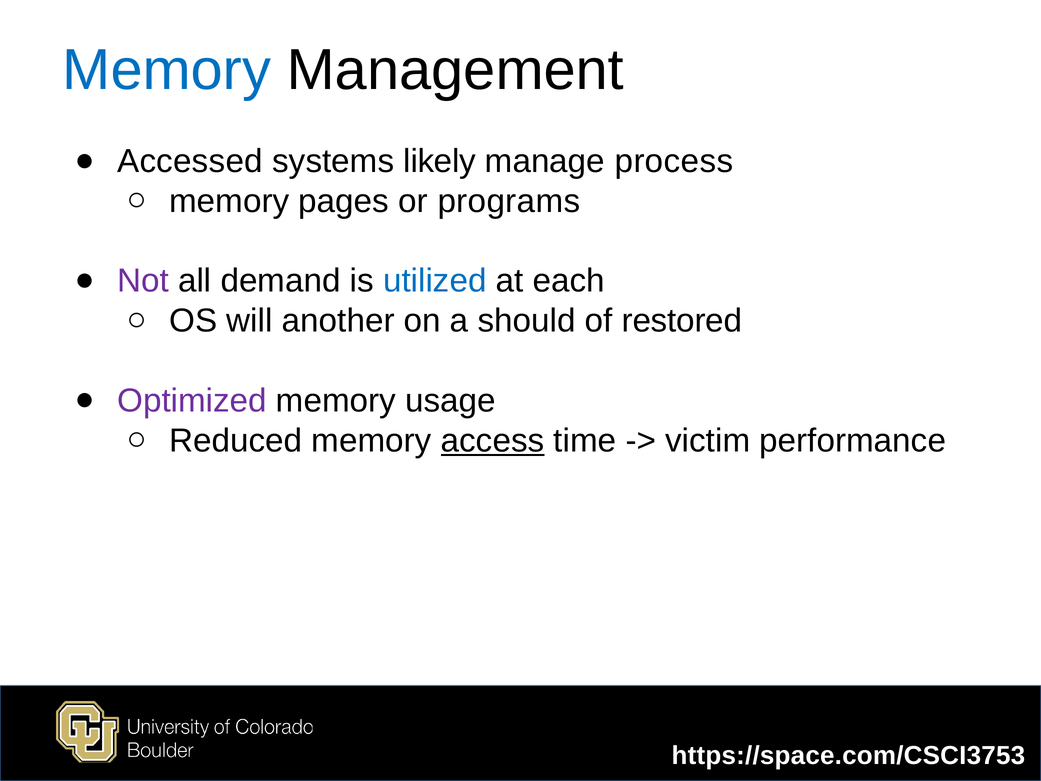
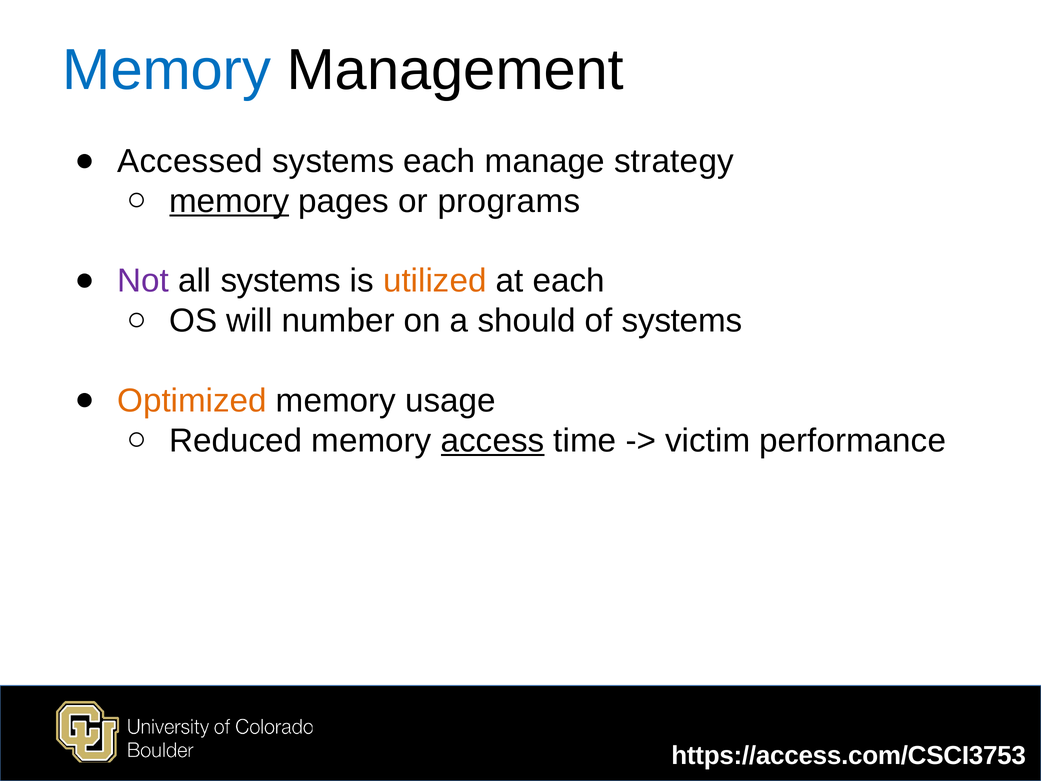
systems likely: likely -> each
process: process -> strategy
memory at (229, 201) underline: none -> present
all demand: demand -> systems
utilized colour: blue -> orange
another: another -> number
of restored: restored -> systems
Optimized colour: purple -> orange
https://space.com/CSCI3753: https://space.com/CSCI3753 -> https://access.com/CSCI3753
